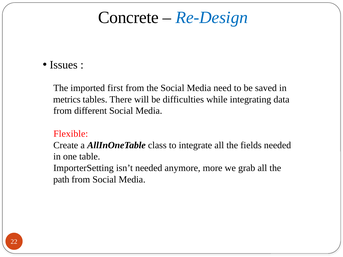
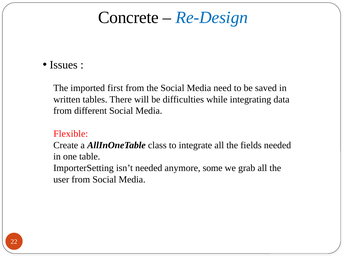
metrics: metrics -> written
more: more -> some
path: path -> user
